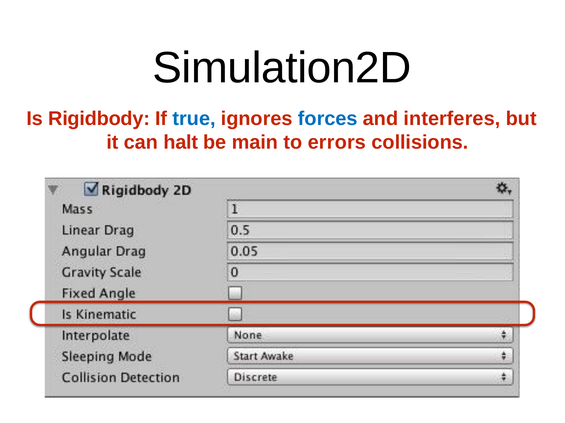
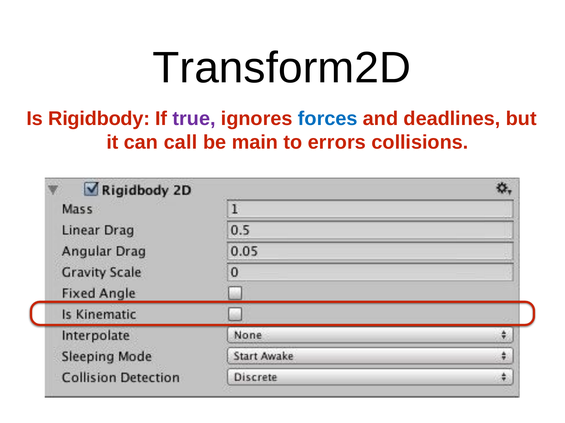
Simulation2D: Simulation2D -> Transform2D
true colour: blue -> purple
interferes: interferes -> deadlines
halt: halt -> call
